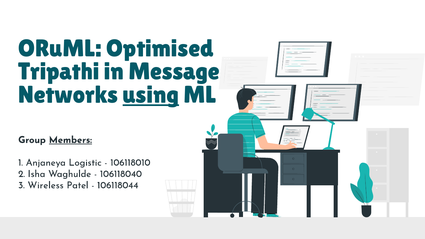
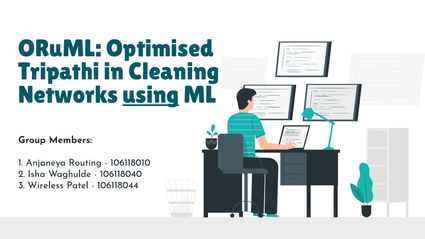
Message: Message -> Cleaning
Members underline: present -> none
Logistic: Logistic -> Routing
